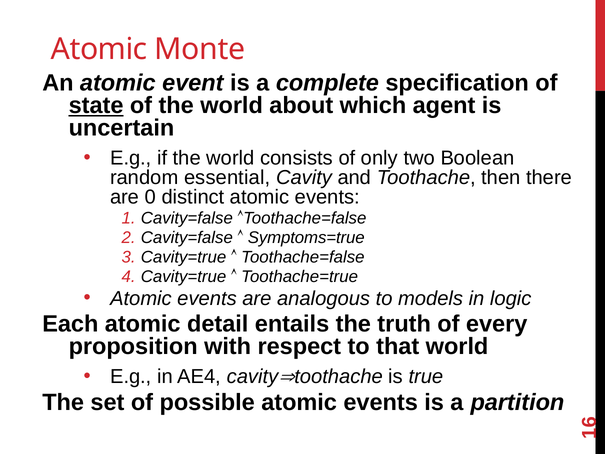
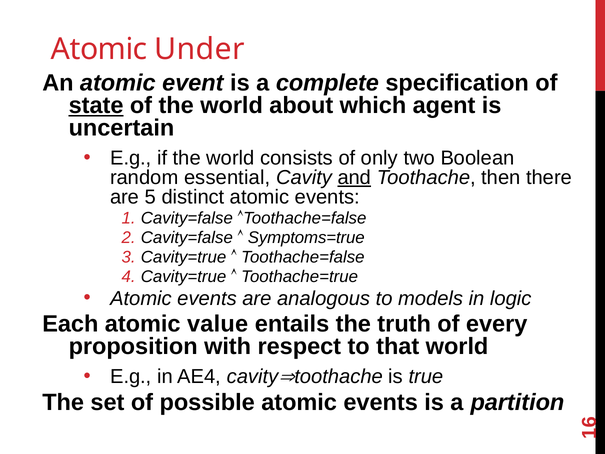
Monte: Monte -> Under
and underline: none -> present
0: 0 -> 5
detail: detail -> value
